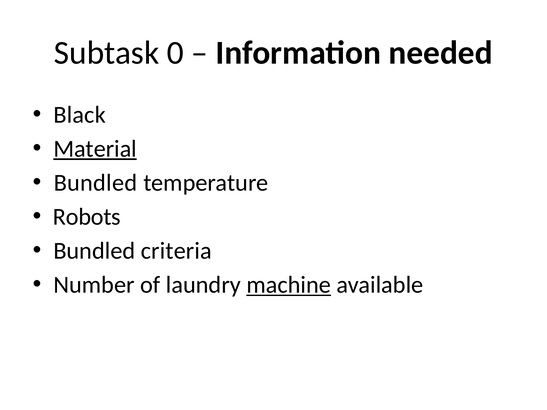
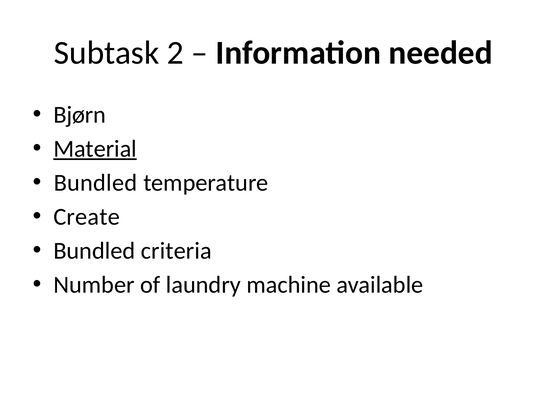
0: 0 -> 2
Black: Black -> Bjørn
Robots: Robots -> Create
machine underline: present -> none
